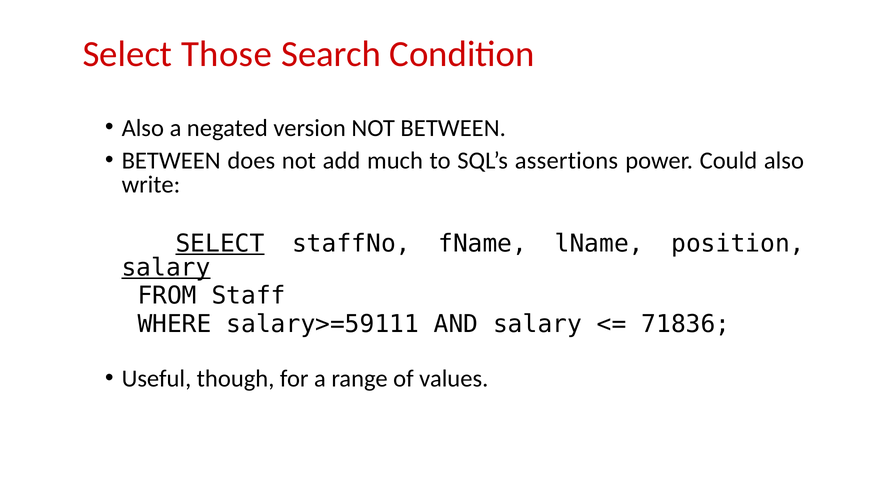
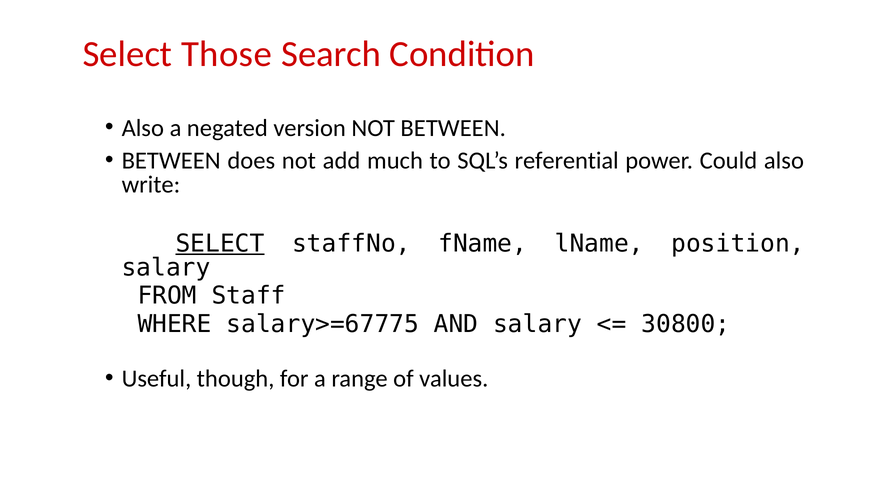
assertions: assertions -> referential
salary at (166, 268) underline: present -> none
salary>=59111: salary>=59111 -> salary>=67775
71836: 71836 -> 30800
